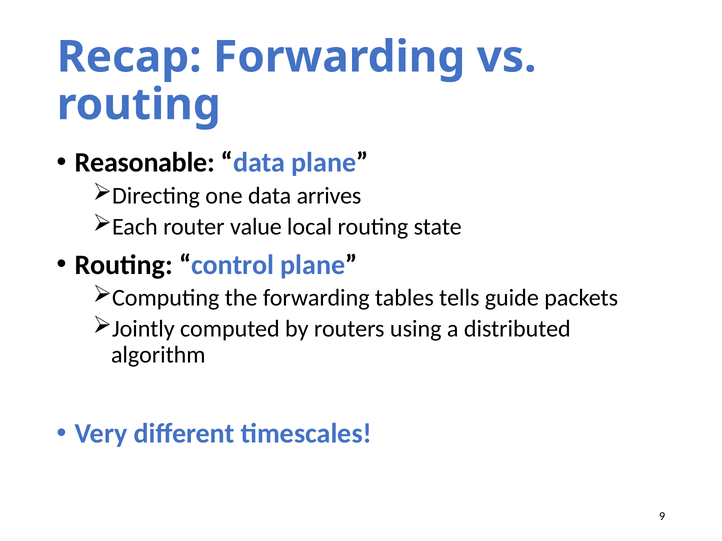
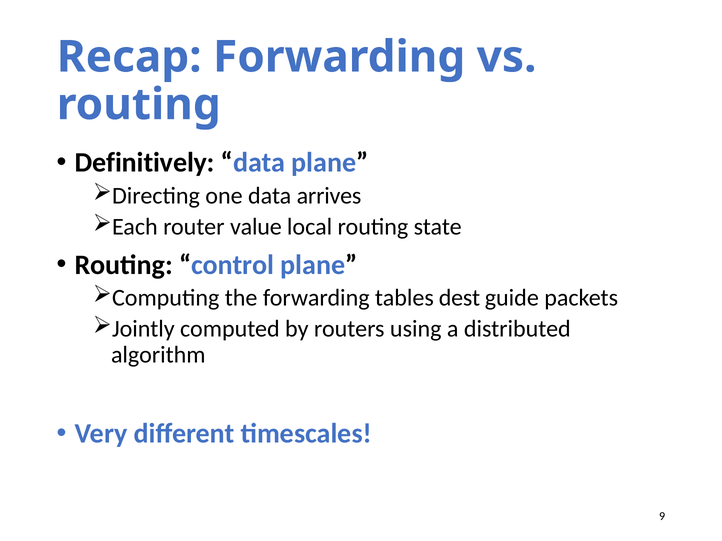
Reasonable: Reasonable -> Definitively
tells: tells -> dest
